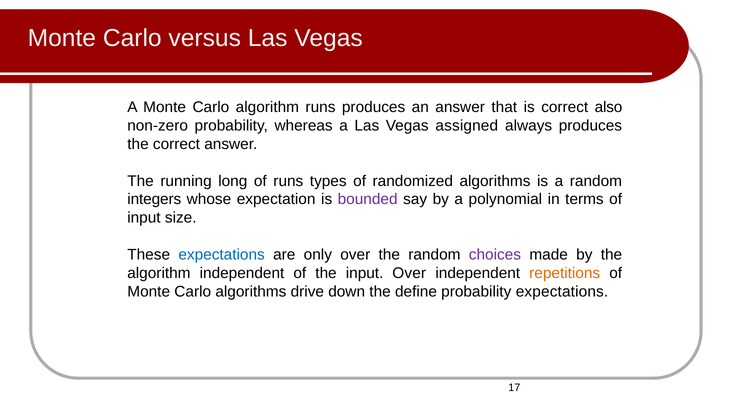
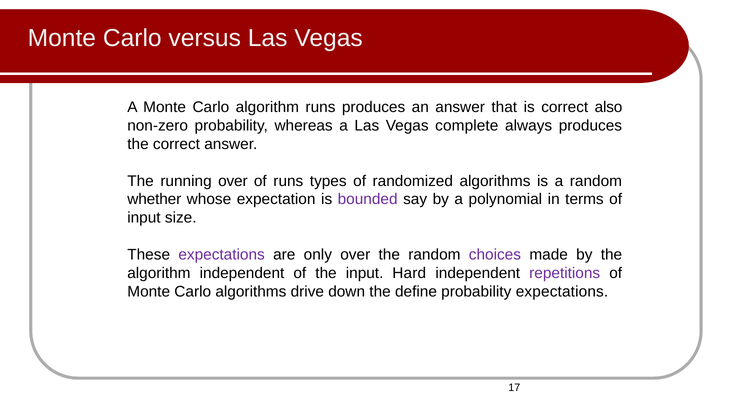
assigned: assigned -> complete
running long: long -> over
integers: integers -> whether
expectations at (222, 255) colour: blue -> purple
input Over: Over -> Hard
repetitions colour: orange -> purple
